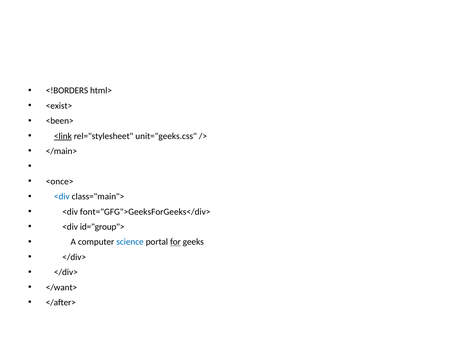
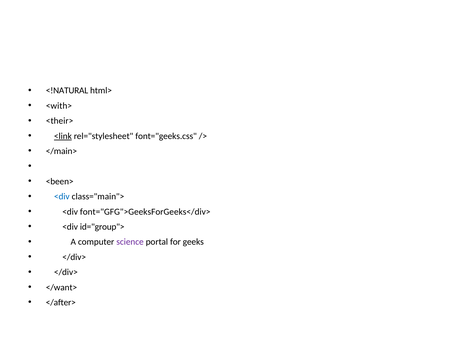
<!BORDERS: <!BORDERS -> <!NATURAL
<exist>: <exist> -> <with>
<been>: <been> -> <their>
unit="geeks.css: unit="geeks.css -> font="geeks.css
<once>: <once> -> <been>
science colour: blue -> purple
for underline: present -> none
